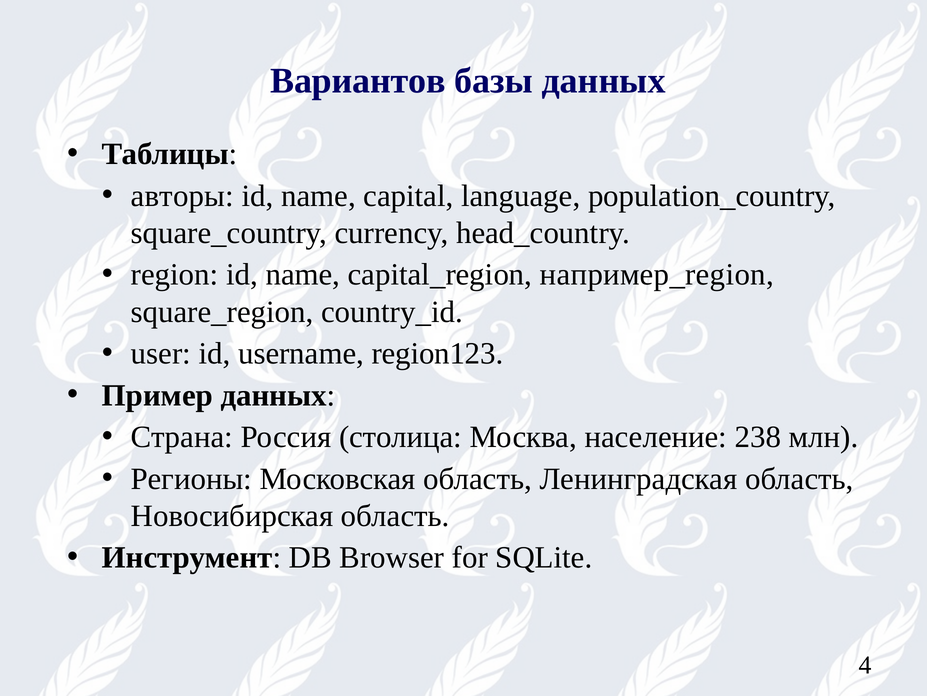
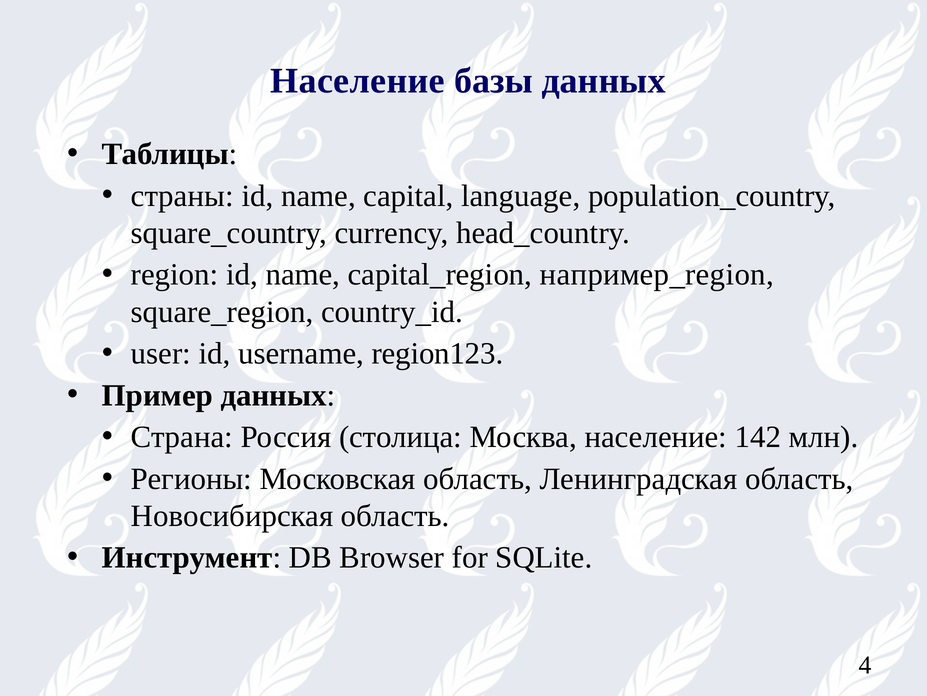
Вариантов at (358, 81): Вариантов -> Население
авторы: авторы -> страны
238: 238 -> 142
